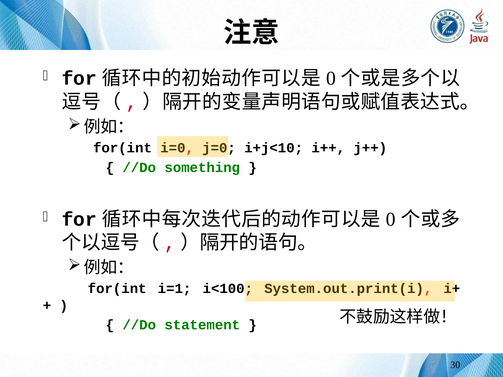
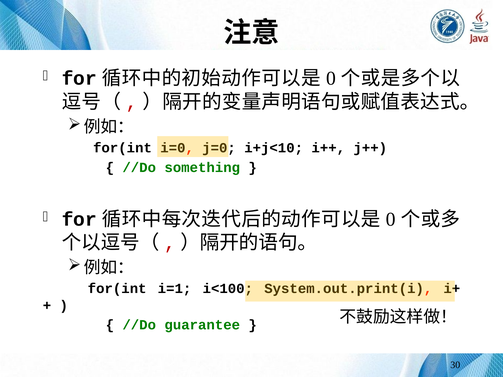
statement: statement -> guarantee
